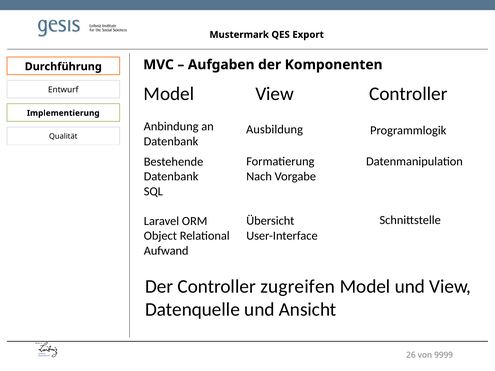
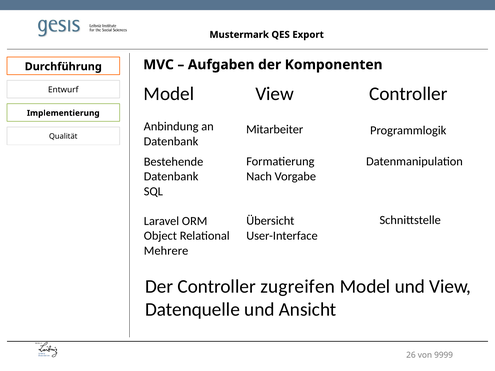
Ausbildung: Ausbildung -> Mitarbeiter
Aufwand: Aufwand -> Mehrere
